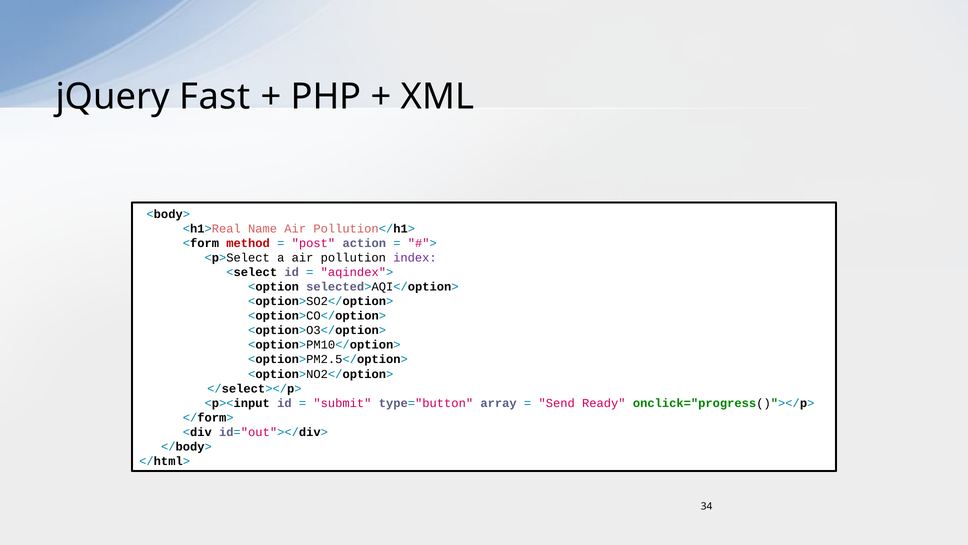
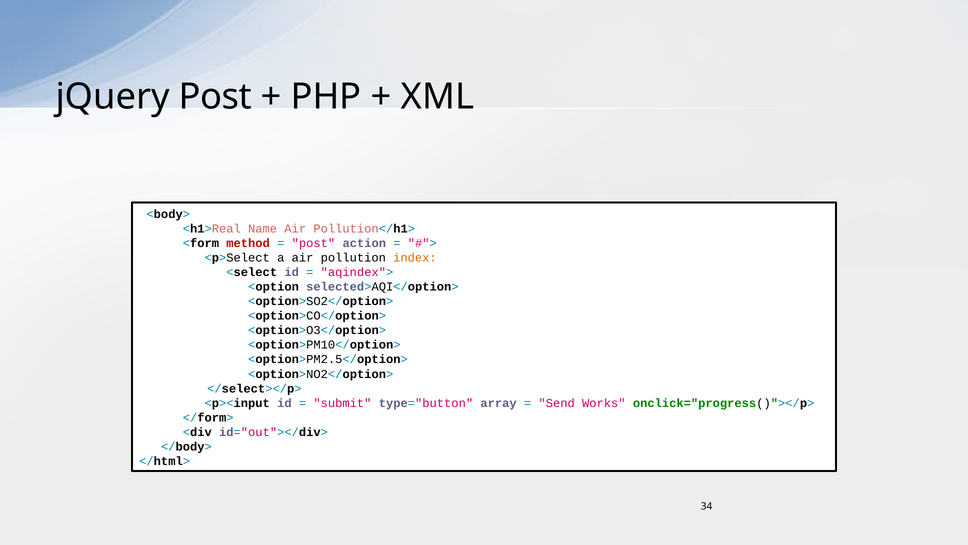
jQuery Fast: Fast -> Post
index colour: purple -> orange
Ready: Ready -> Works
